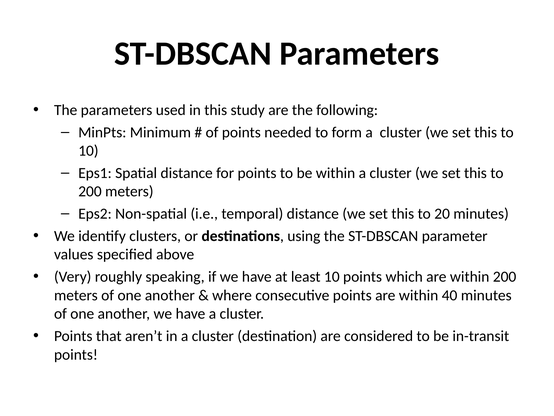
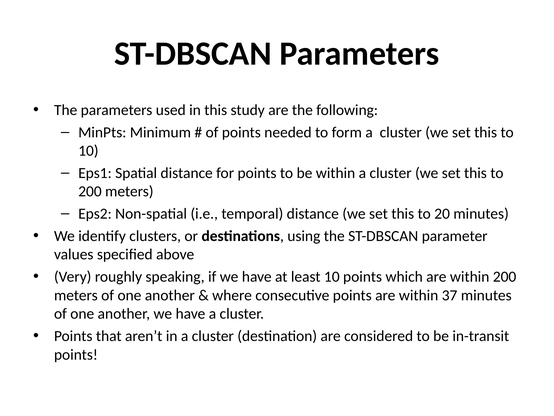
40: 40 -> 37
